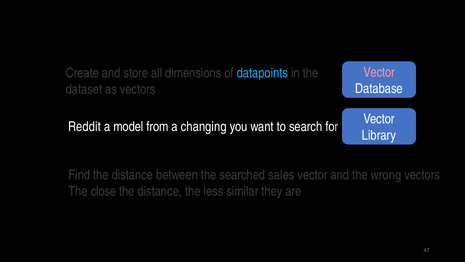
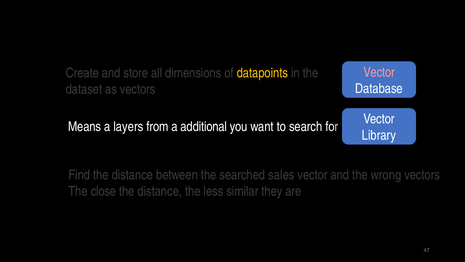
datapoints colour: light blue -> yellow
Reddit: Reddit -> Means
model: model -> layers
changing: changing -> additional
